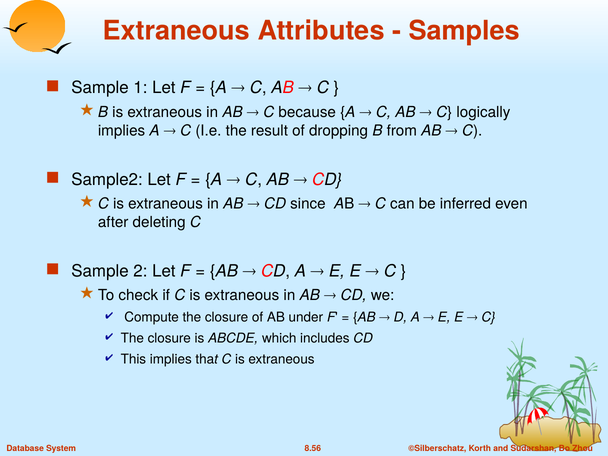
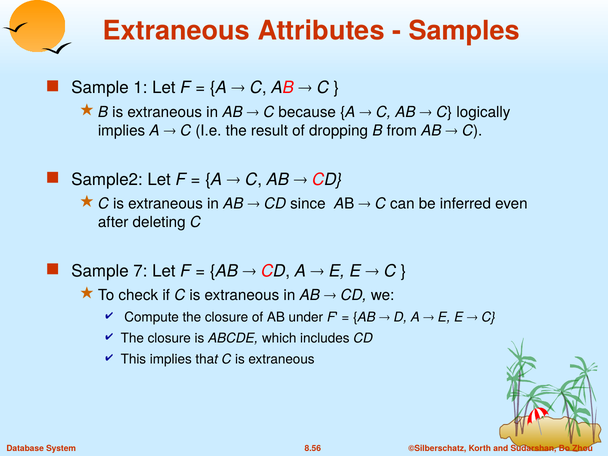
2: 2 -> 7
